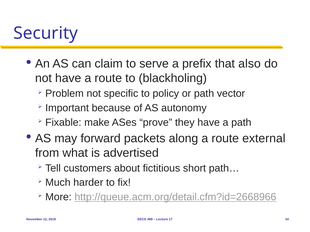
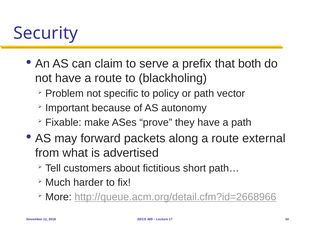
also: also -> both
